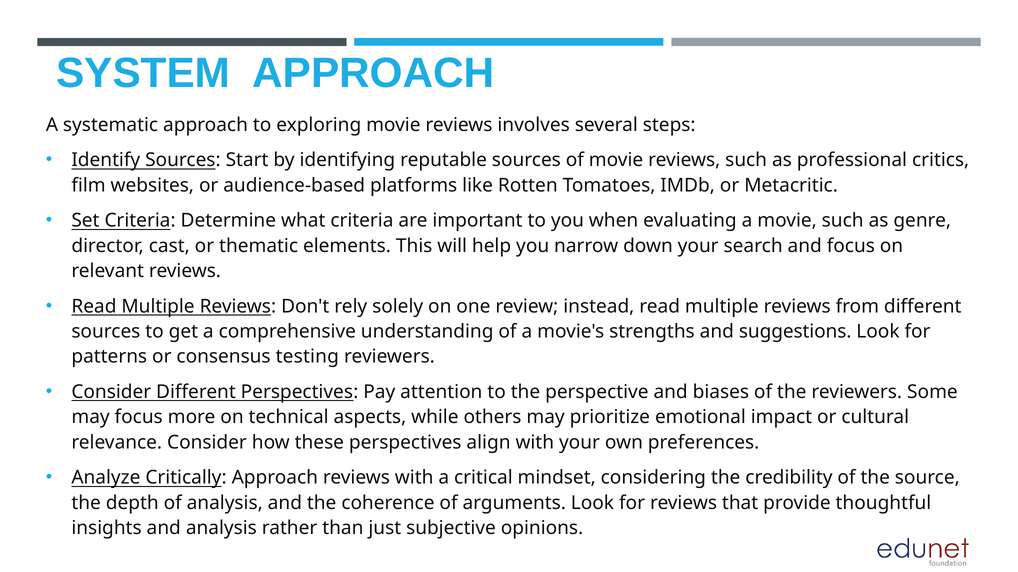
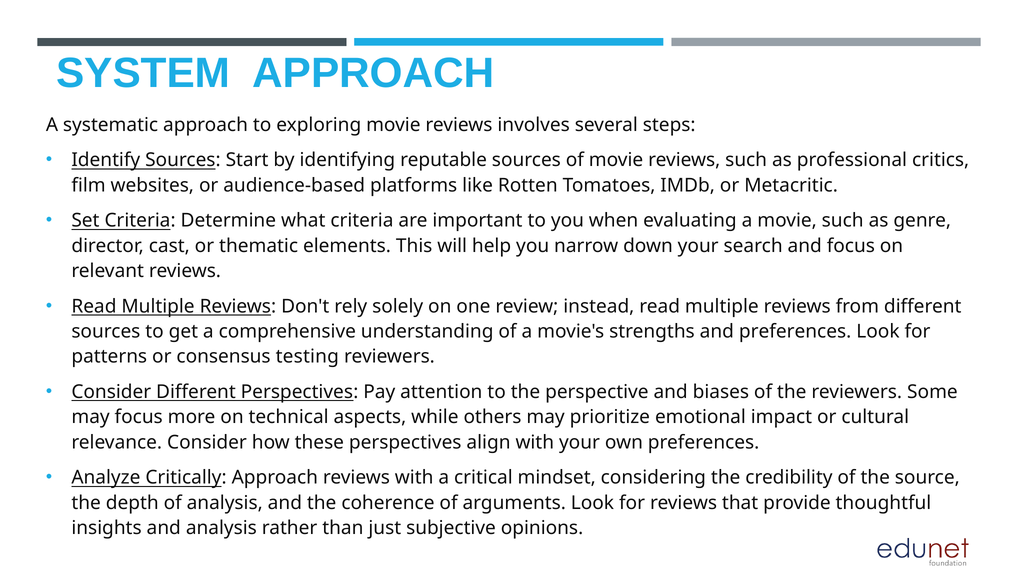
and suggestions: suggestions -> preferences
